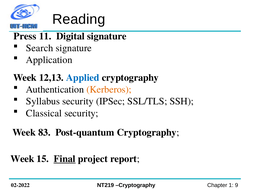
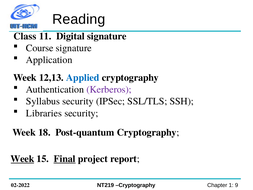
Press: Press -> Class
Search: Search -> Course
Kerberos colour: orange -> purple
Classical: Classical -> Libraries
83: 83 -> 18
Week at (22, 159) underline: none -> present
